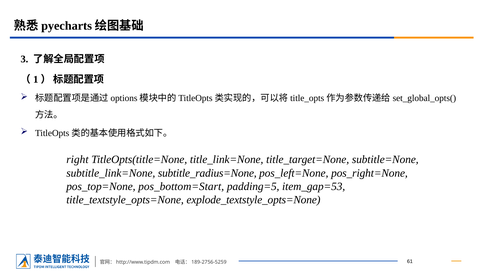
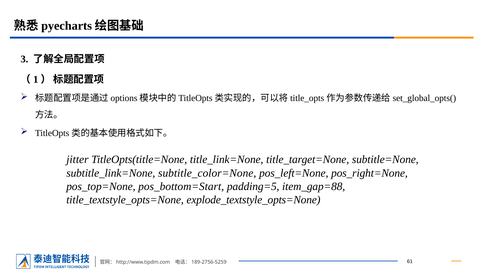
right: right -> jitter
subtitle_radius=None: subtitle_radius=None -> subtitle_color=None
item_gap=53: item_gap=53 -> item_gap=88
